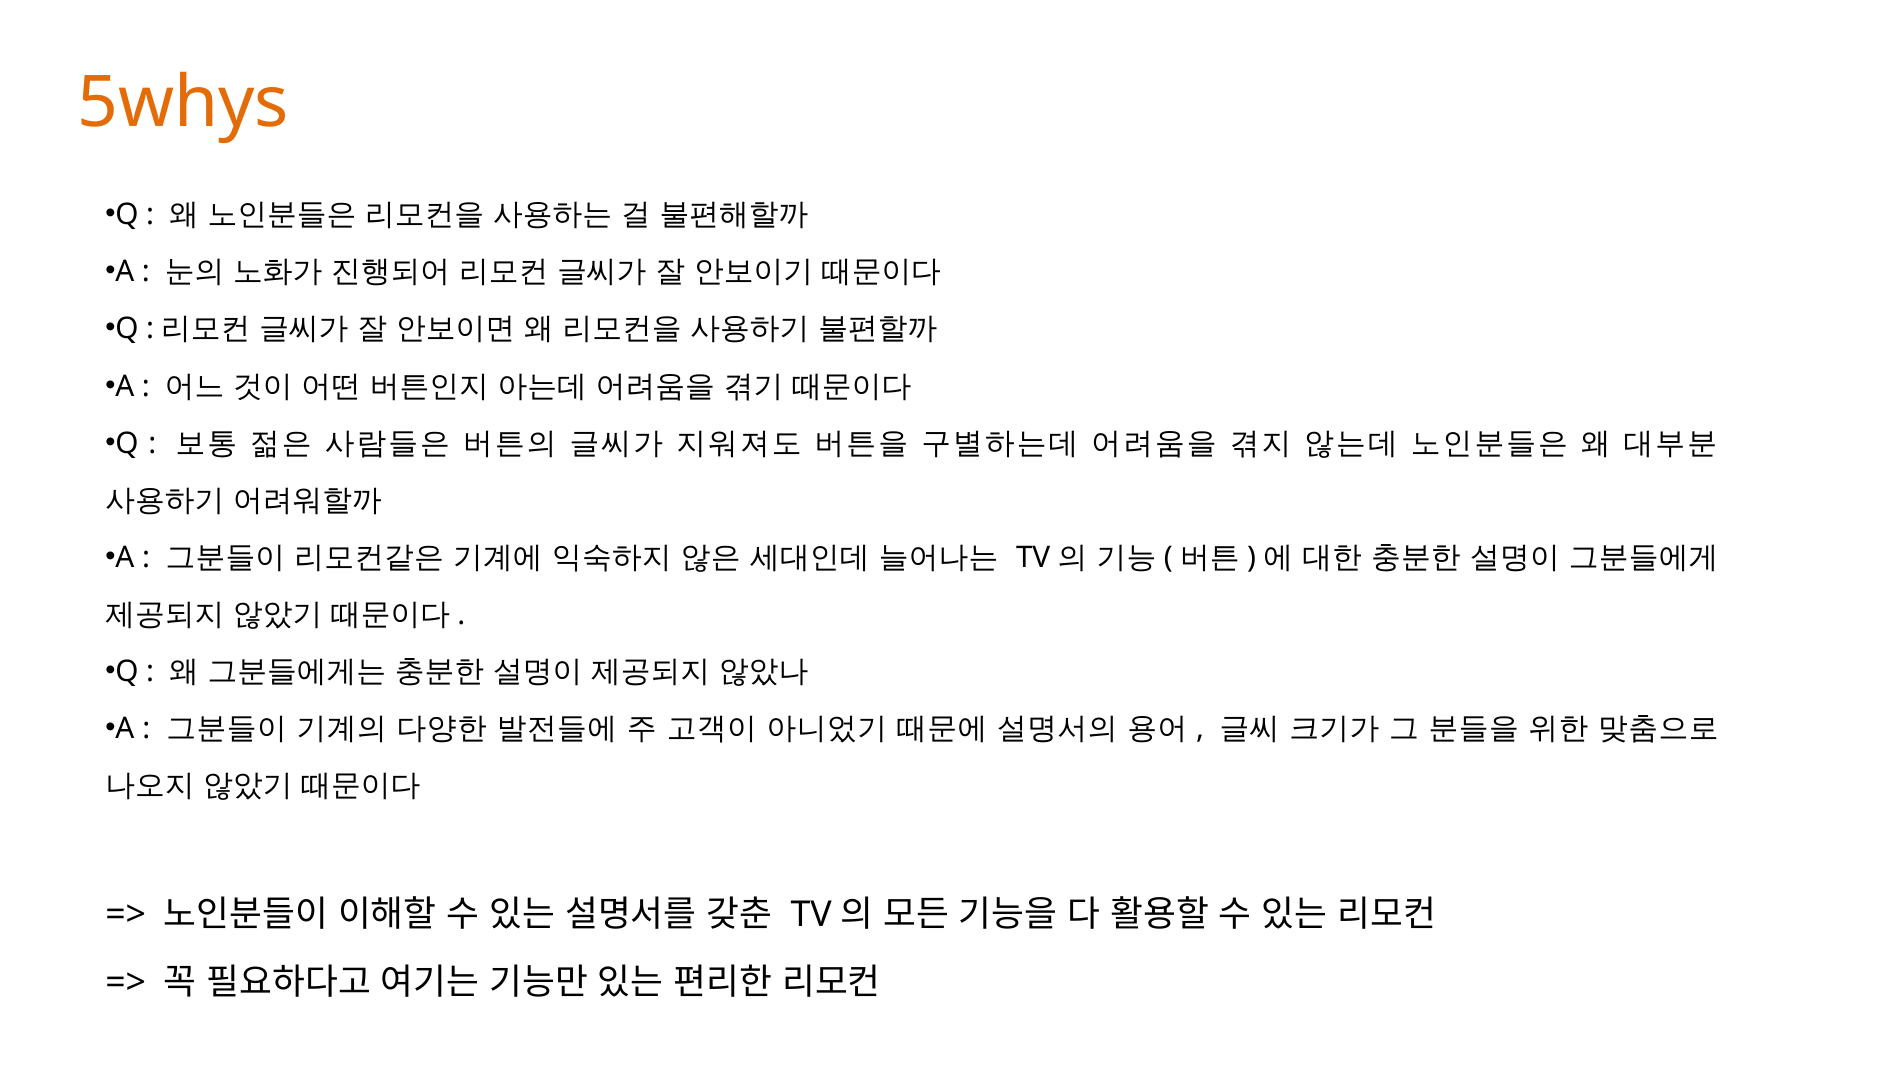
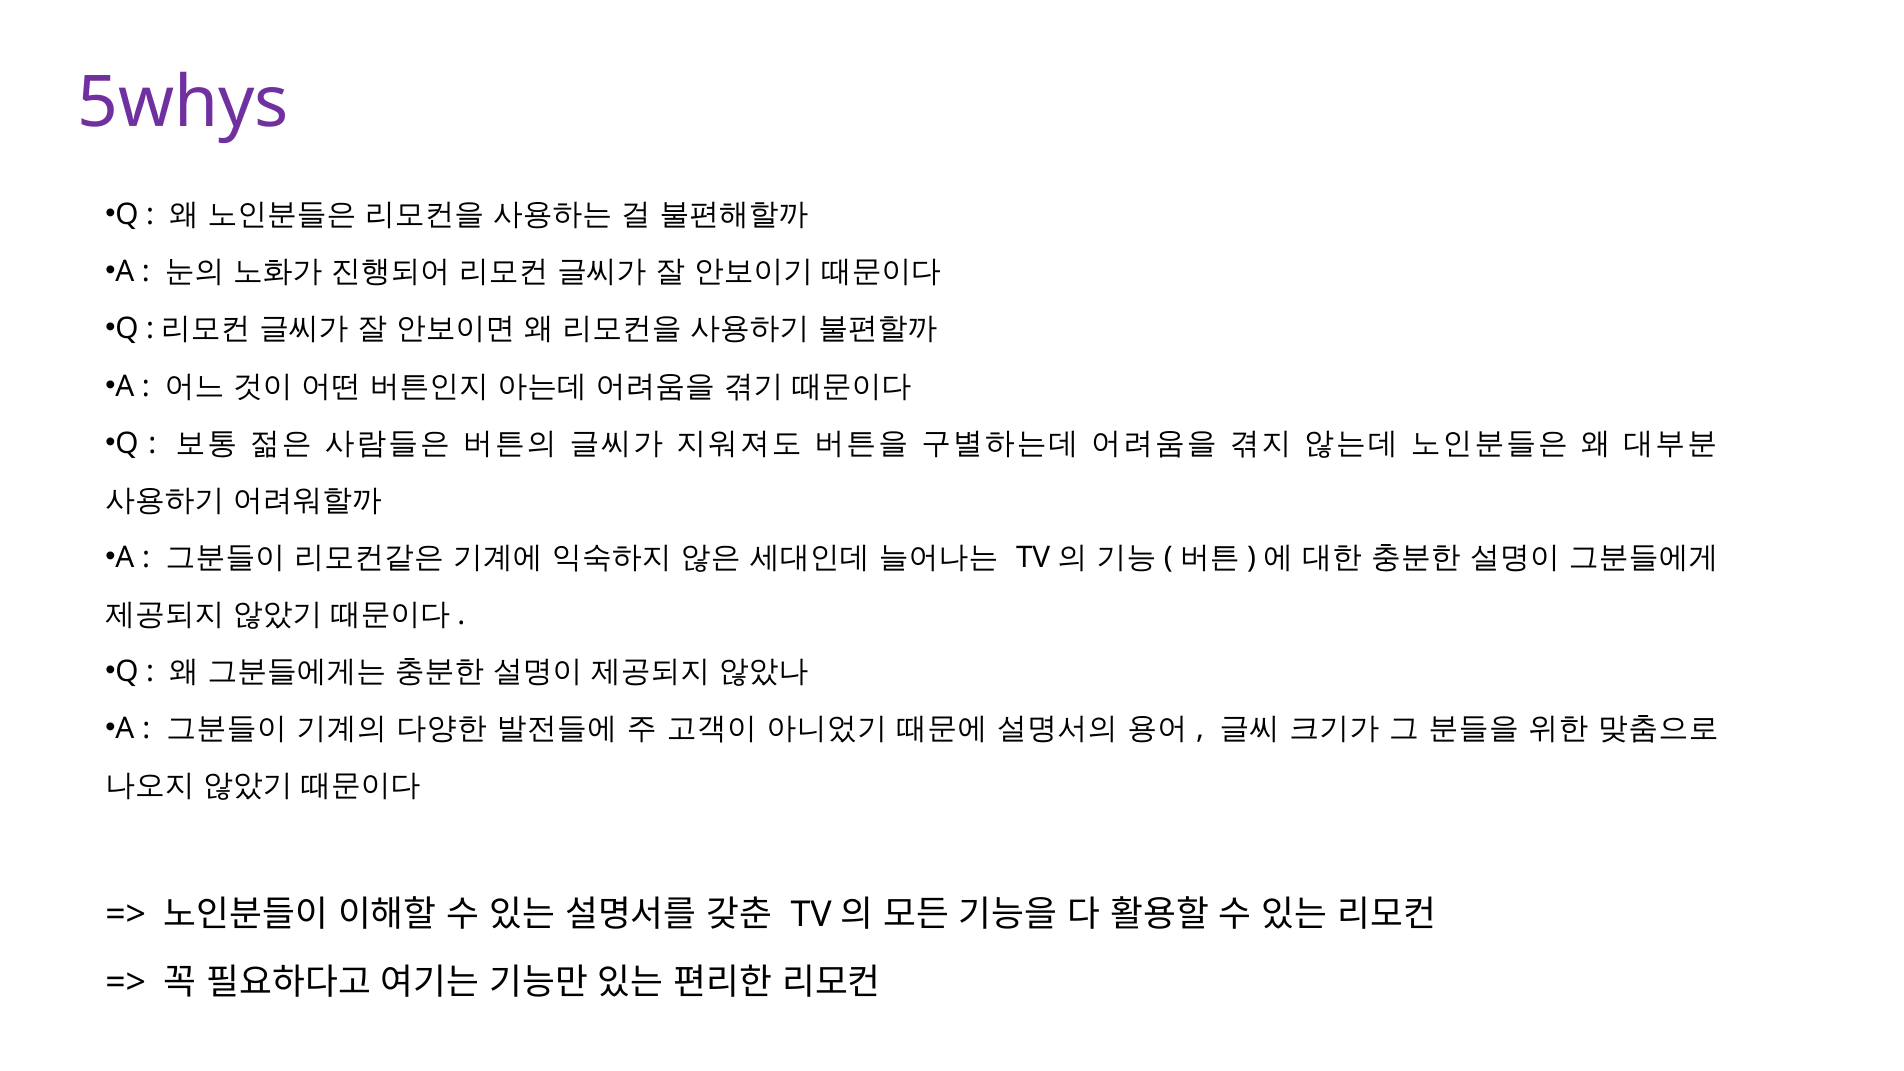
5whys colour: orange -> purple
